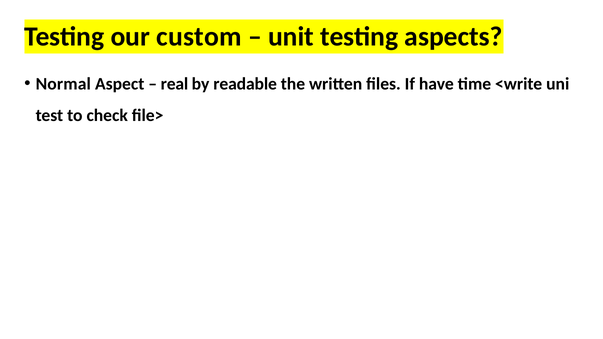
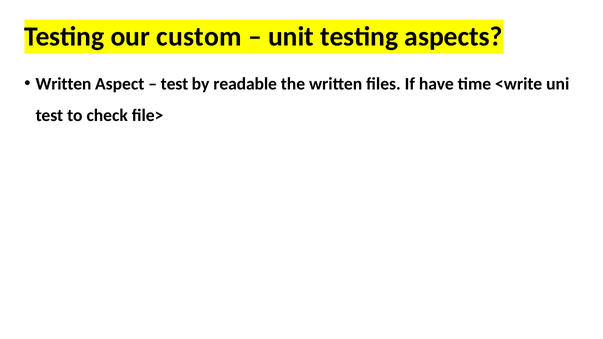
Normal at (63, 84): Normal -> Written
real at (174, 84): real -> test
